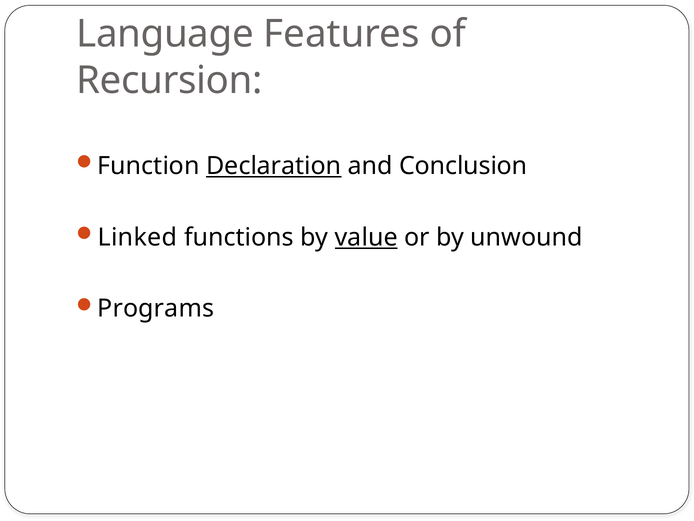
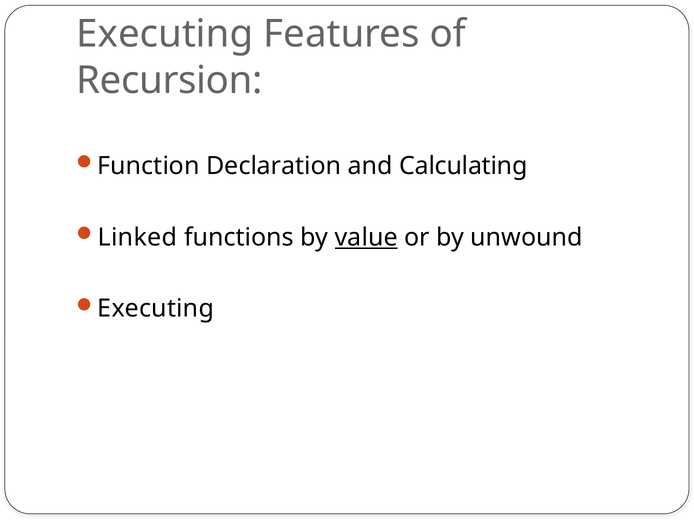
Language at (165, 34): Language -> Executing
Declaration underline: present -> none
Conclusion: Conclusion -> Calculating
Programs at (156, 308): Programs -> Executing
